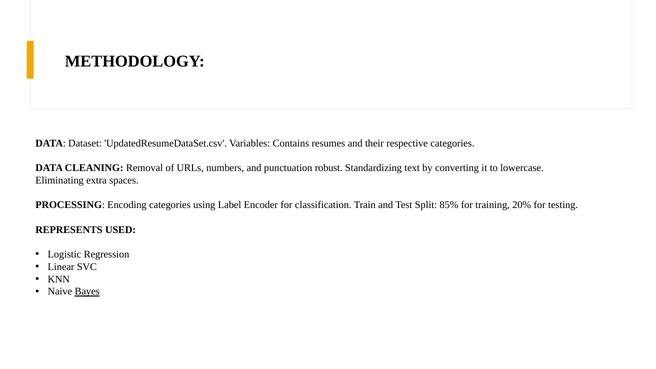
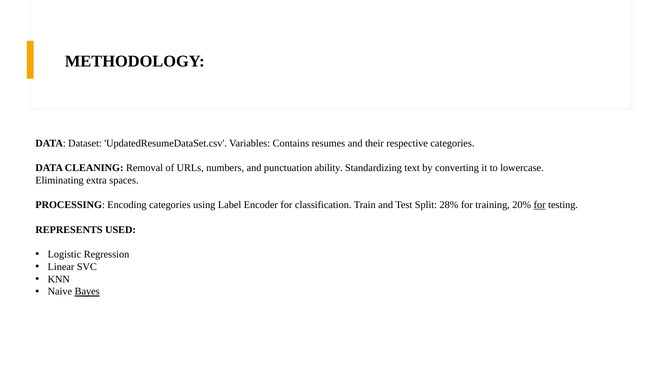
robust: robust -> ability
85%: 85% -> 28%
for at (540, 205) underline: none -> present
